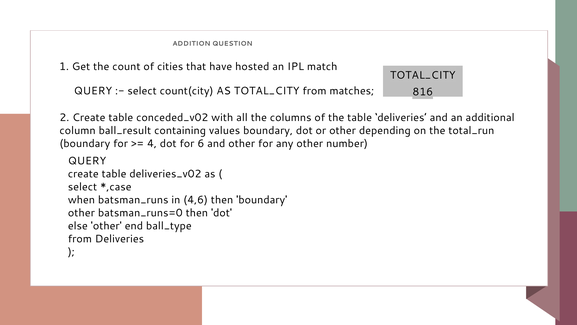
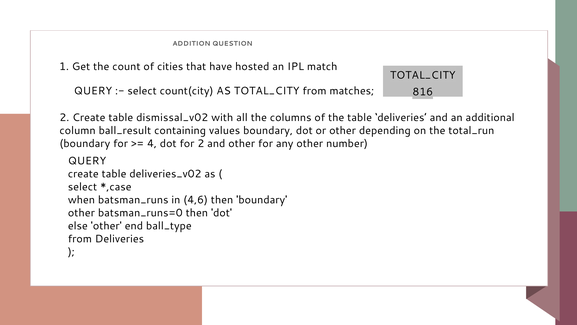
conceded_v02: conceded_v02 -> dismissal_v02
for 6: 6 -> 2
